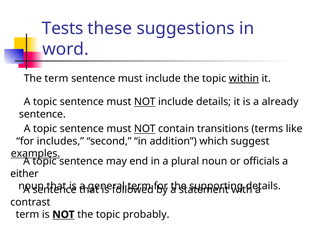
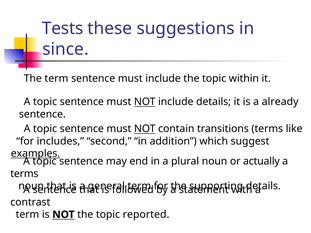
word: word -> since
within underline: present -> none
officials: officials -> actually
either at (24, 174): either -> terms
probably: probably -> reported
